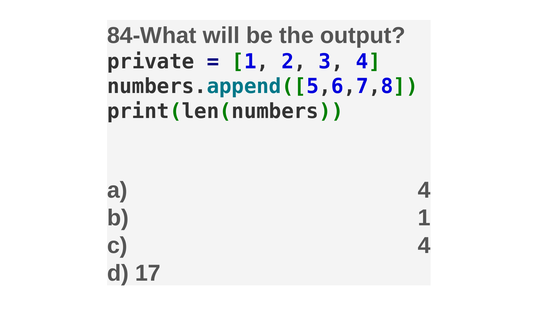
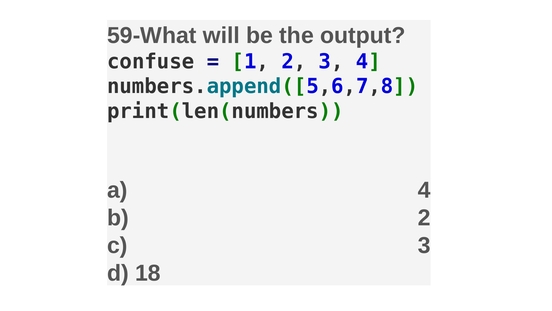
84-What: 84-What -> 59-What
private: private -> confuse
b 1: 1 -> 2
c 4: 4 -> 3
17: 17 -> 18
